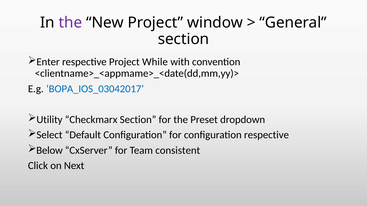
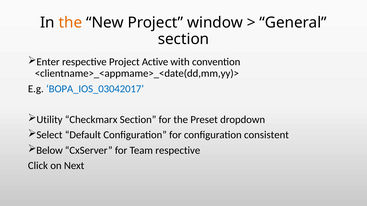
the at (70, 23) colour: purple -> orange
While: While -> Active
configuration respective: respective -> consistent
Team consistent: consistent -> respective
